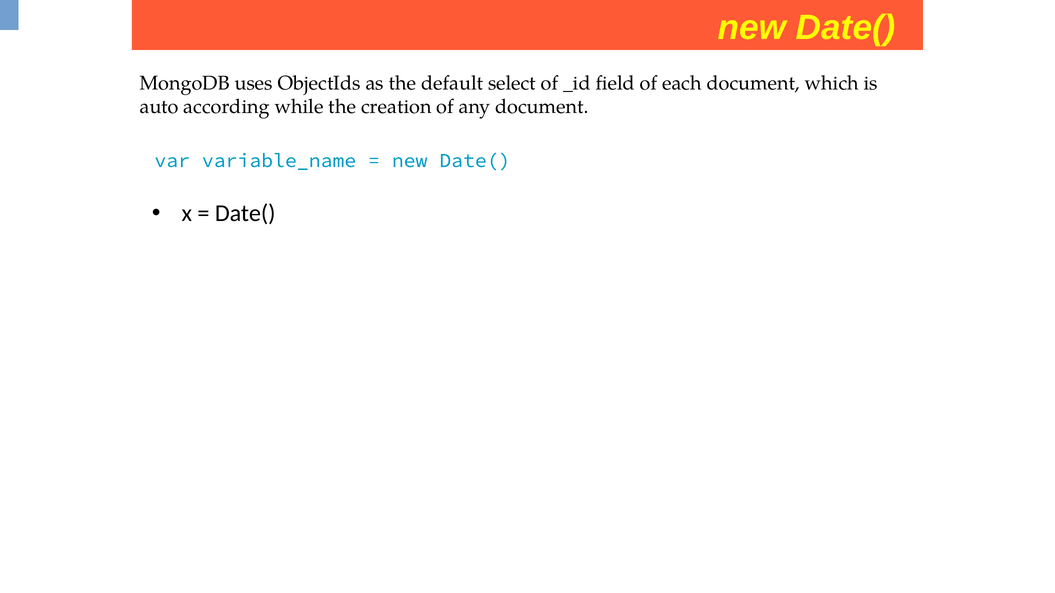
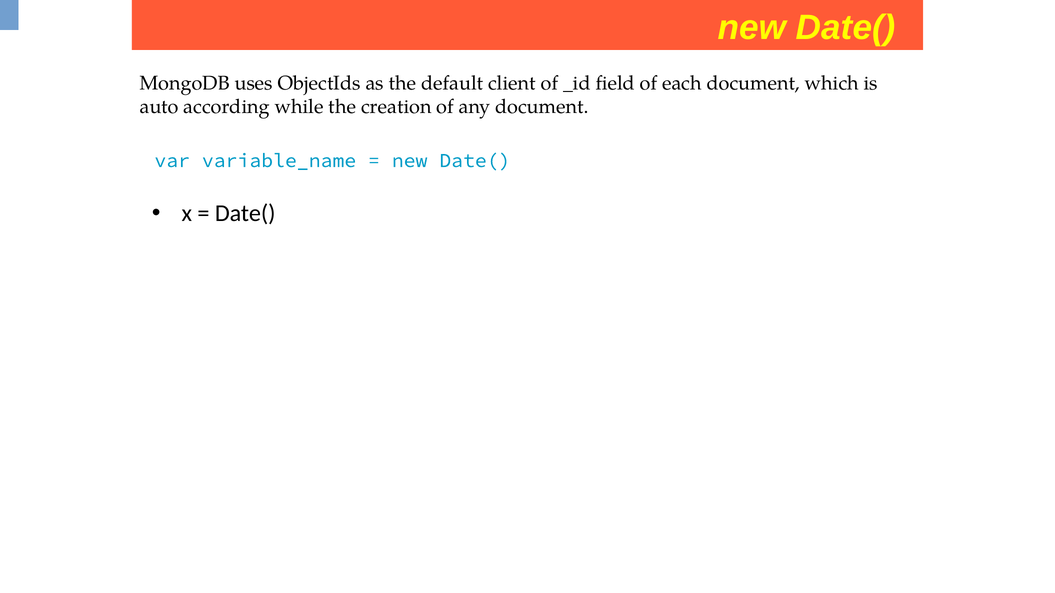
select: select -> client
